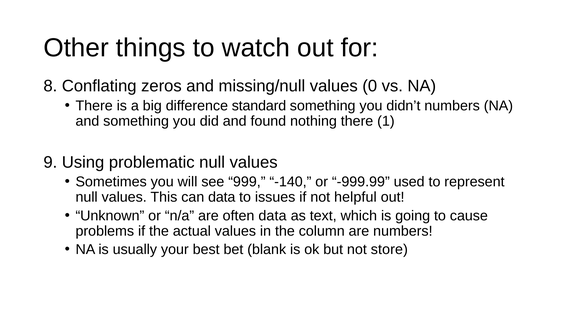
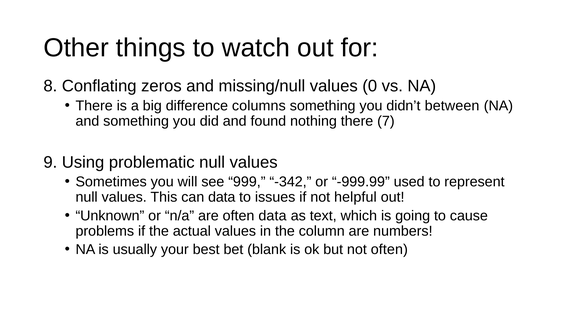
standard: standard -> columns
didn’t numbers: numbers -> between
1: 1 -> 7
-140: -140 -> -342
not store: store -> often
